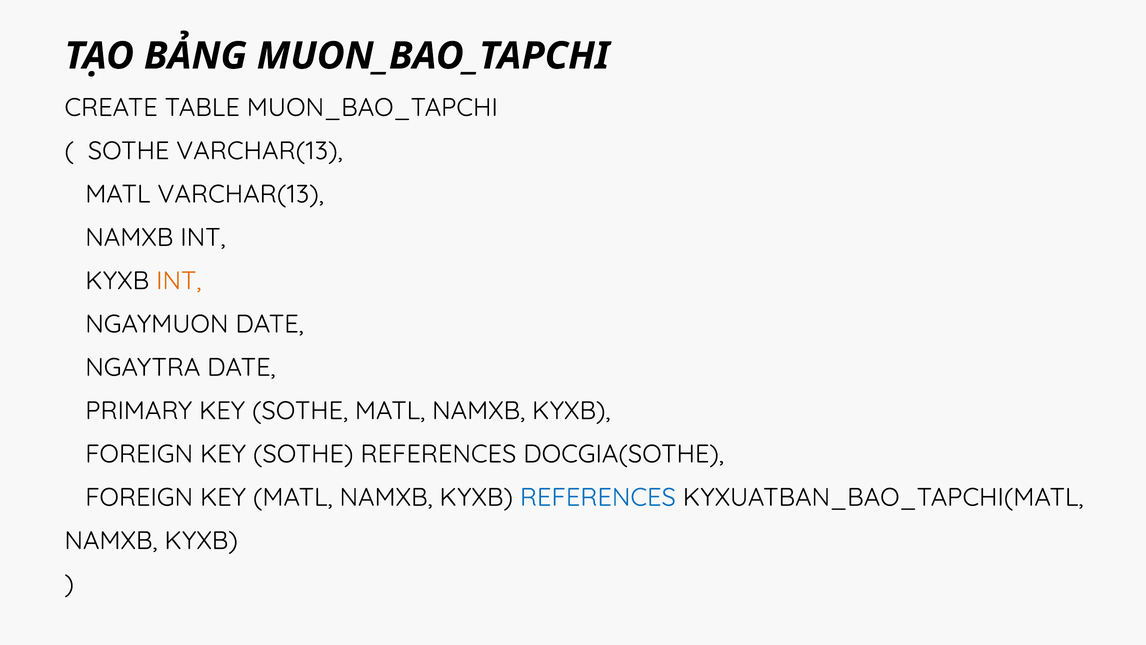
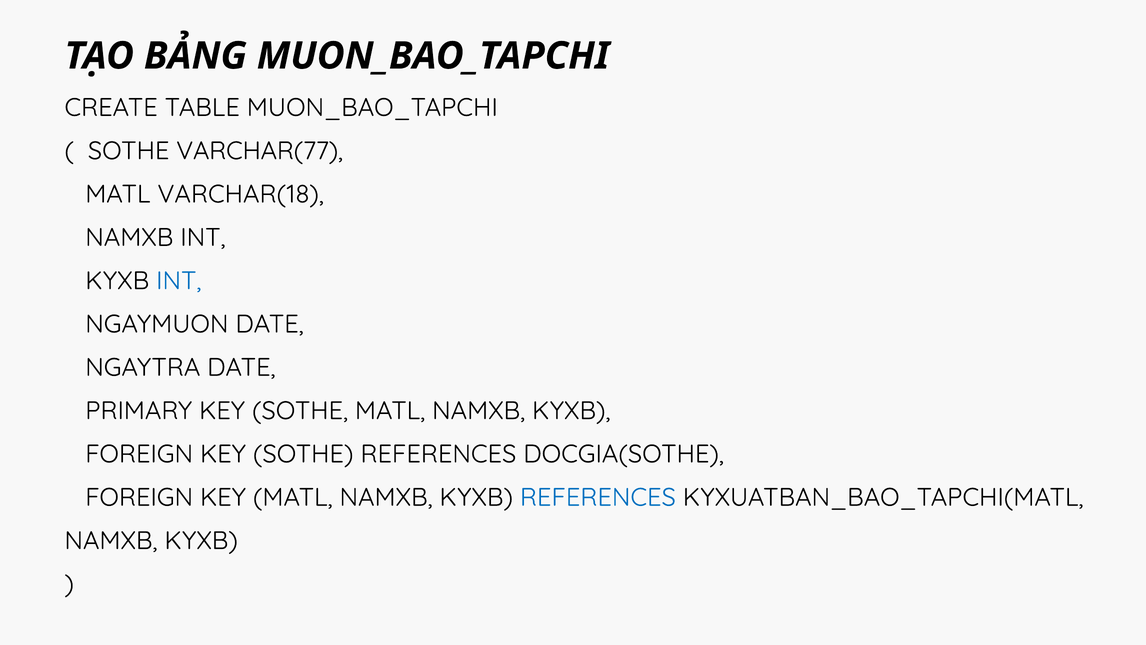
SOTHE VARCHAR(13: VARCHAR(13 -> VARCHAR(77
MATL VARCHAR(13: VARCHAR(13 -> VARCHAR(18
INT at (179, 281) colour: orange -> blue
